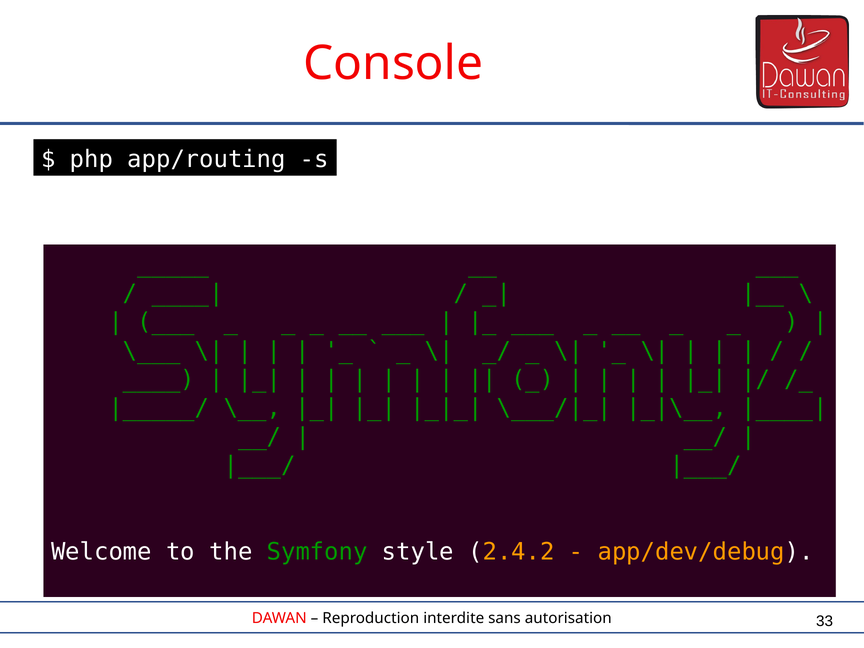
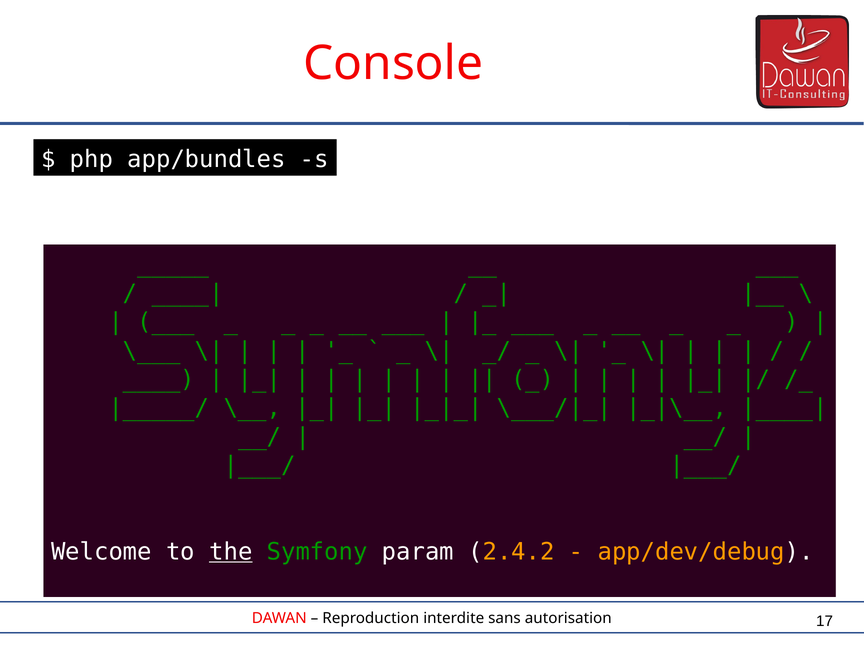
app/routing: app/routing -> app/bundles
the underline: none -> present
style: style -> param
33: 33 -> 17
